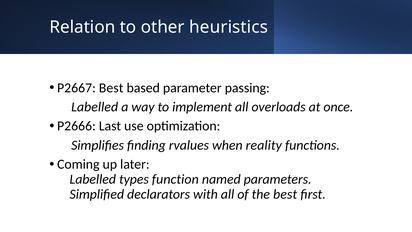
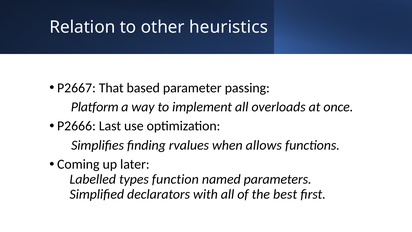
P2667 Best: Best -> That
Labelled at (95, 107): Labelled -> Platform
reality: reality -> allows
